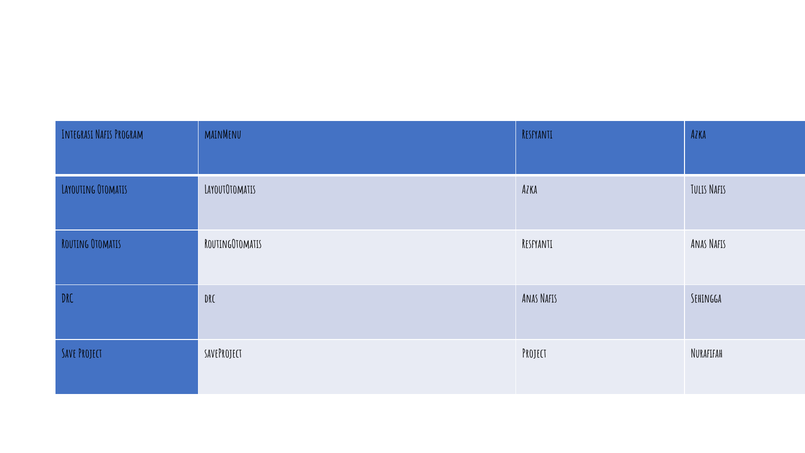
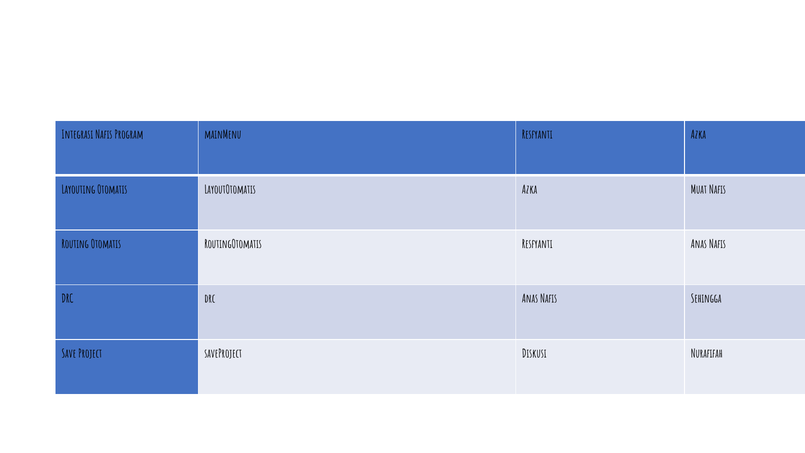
Tulis: Tulis -> Muat
saveProject Project: Project -> Diskusi
